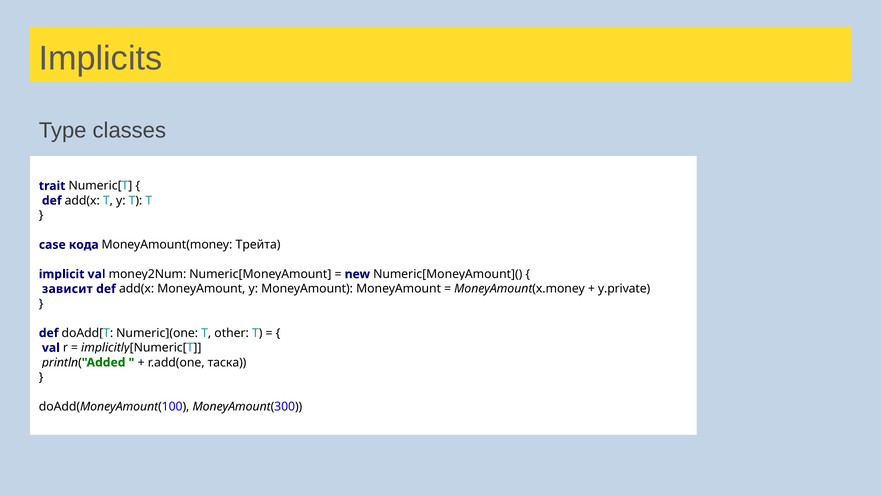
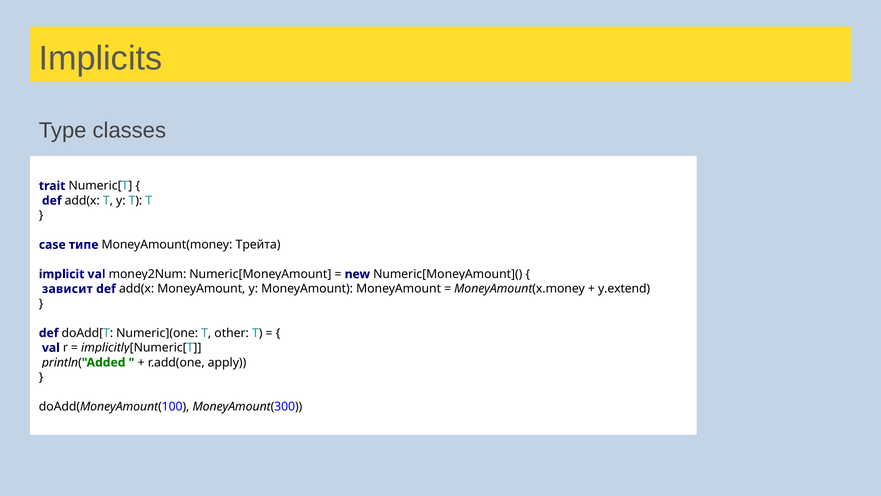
кода: кода -> типе
y.private: y.private -> y.extend
таска: таска -> apply
